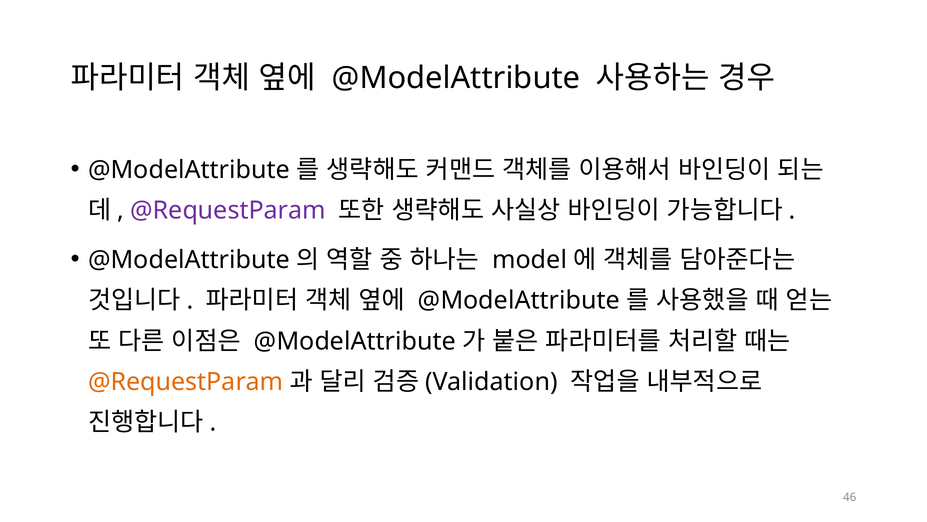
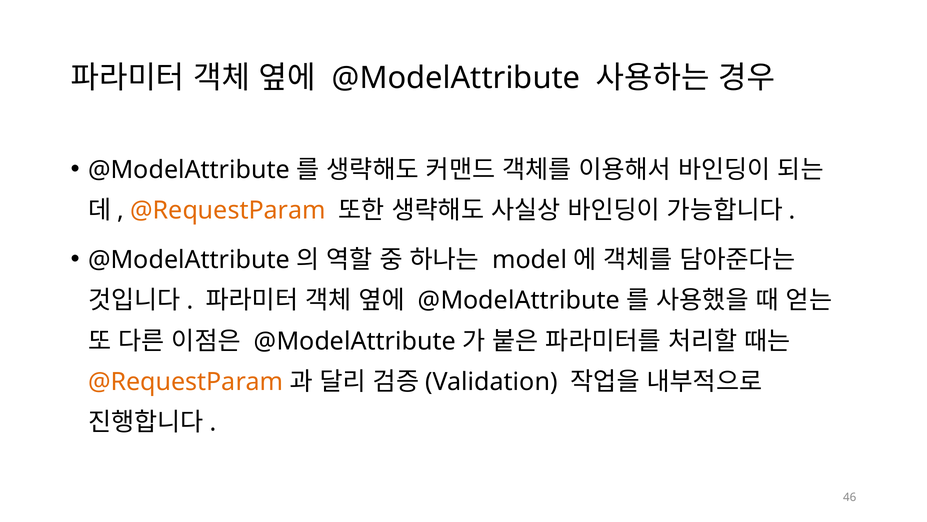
@RequestParam at (228, 210) colour: purple -> orange
